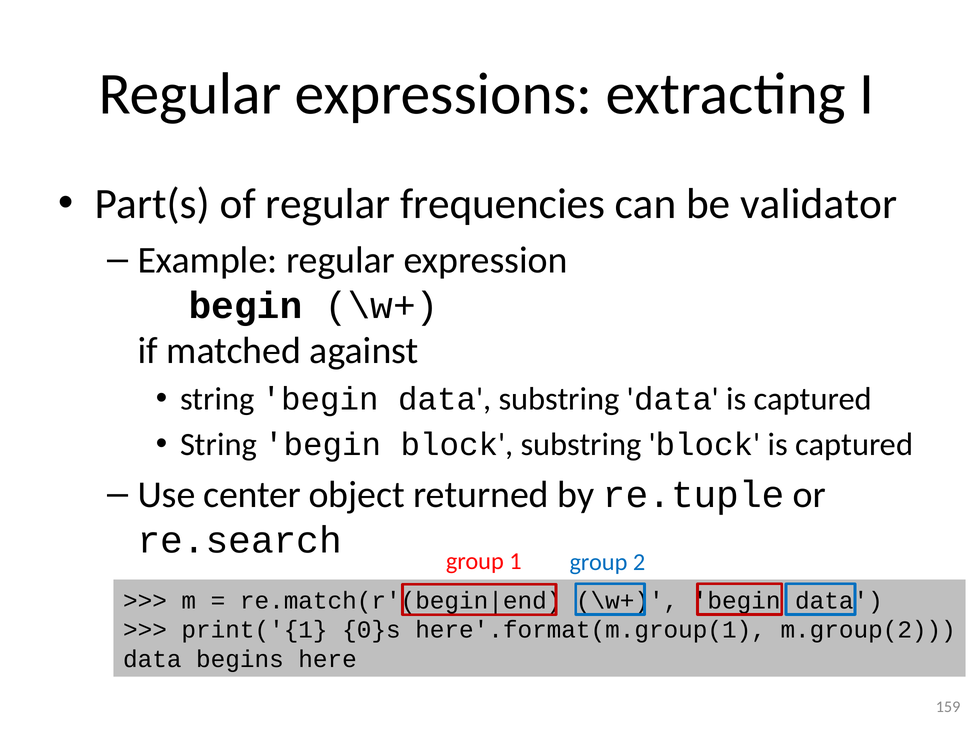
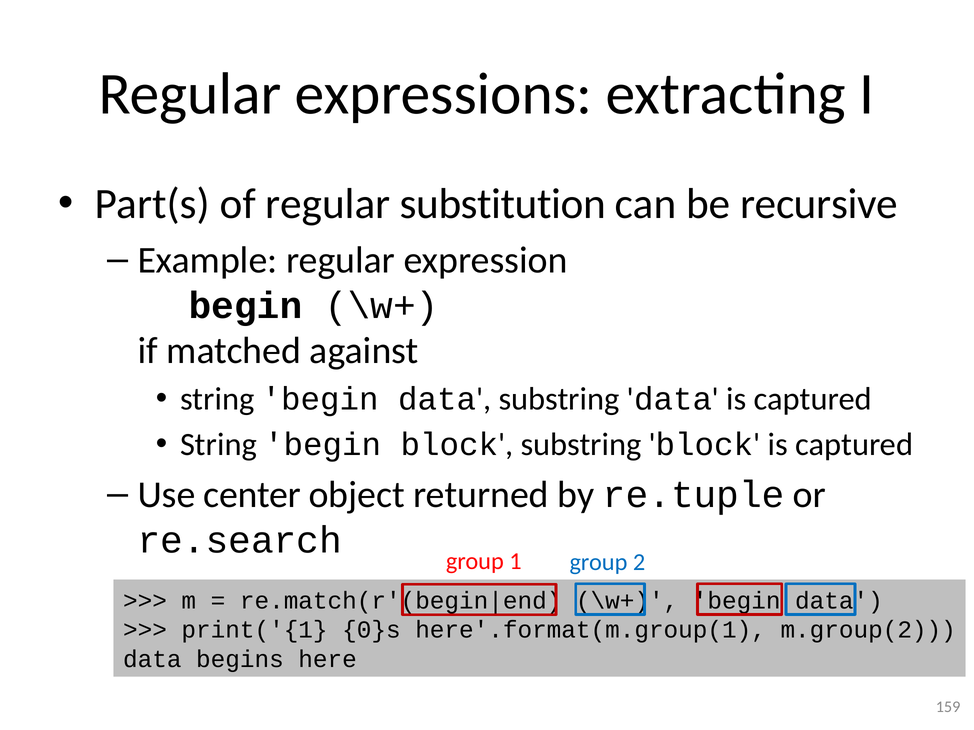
frequencies: frequencies -> substitution
validator: validator -> recursive
